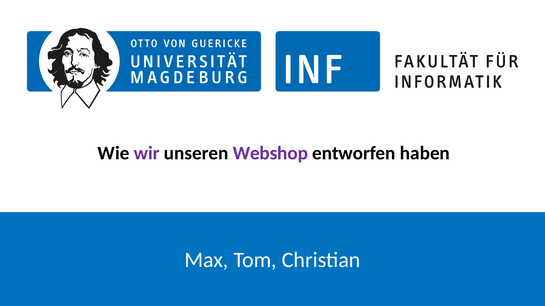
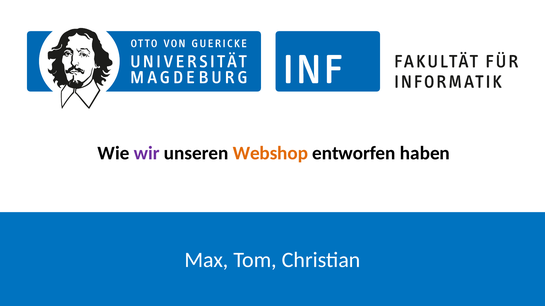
Webshop colour: purple -> orange
